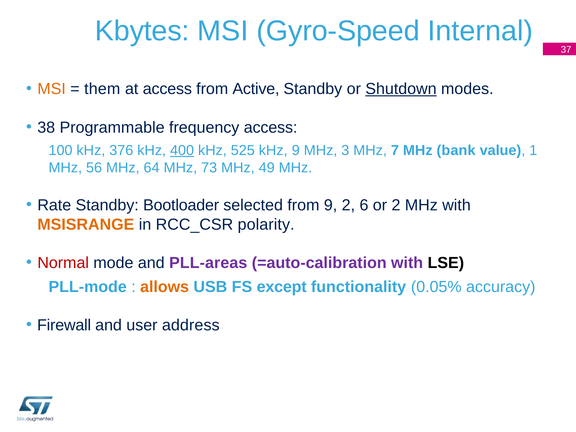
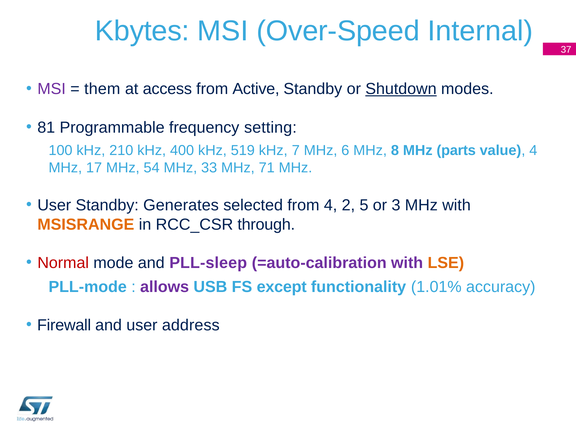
Gyro-Speed: Gyro-Speed -> Over-Speed
MSI at (52, 89) colour: orange -> purple
38: 38 -> 81
frequency access: access -> setting
376: 376 -> 210
400 underline: present -> none
525: 525 -> 519
kHz 9: 9 -> 7
3: 3 -> 6
7: 7 -> 8
bank: bank -> parts
value 1: 1 -> 4
56: 56 -> 17
64: 64 -> 54
73: 73 -> 33
49: 49 -> 71
Rate at (54, 205): Rate -> User
Bootloader: Bootloader -> Generates
from 9: 9 -> 4
6: 6 -> 5
or 2: 2 -> 3
polarity: polarity -> through
PLL-areas: PLL-areas -> PLL-sleep
LSE colour: black -> orange
allows colour: orange -> purple
0.05%: 0.05% -> 1.01%
